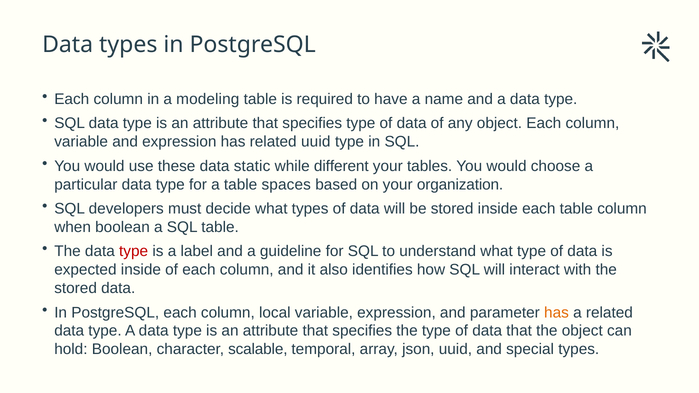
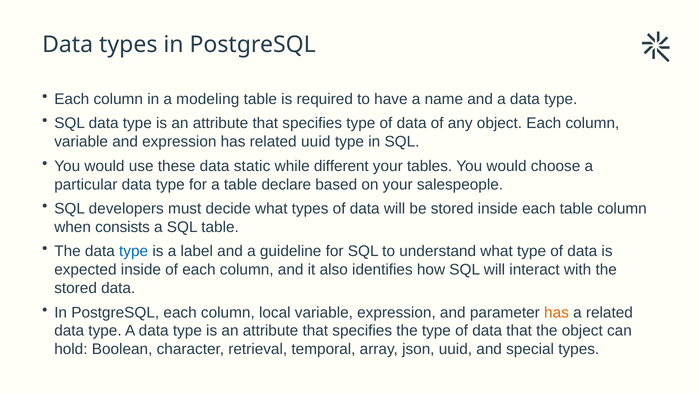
spaces: spaces -> declare
organization: organization -> salespeople
when boolean: boolean -> consists
type at (134, 252) colour: red -> blue
scalable: scalable -> retrieval
